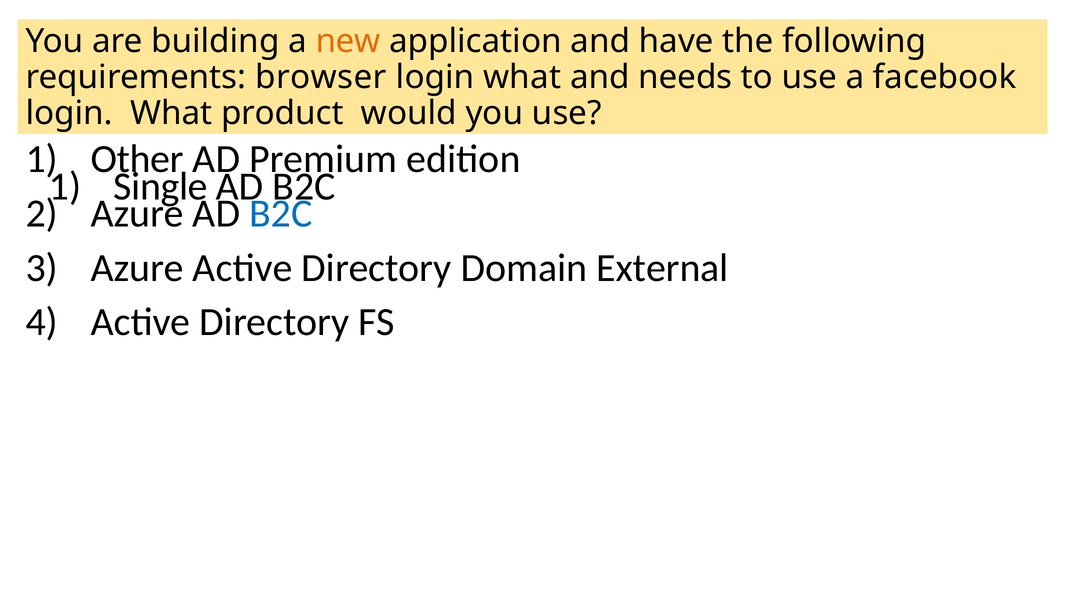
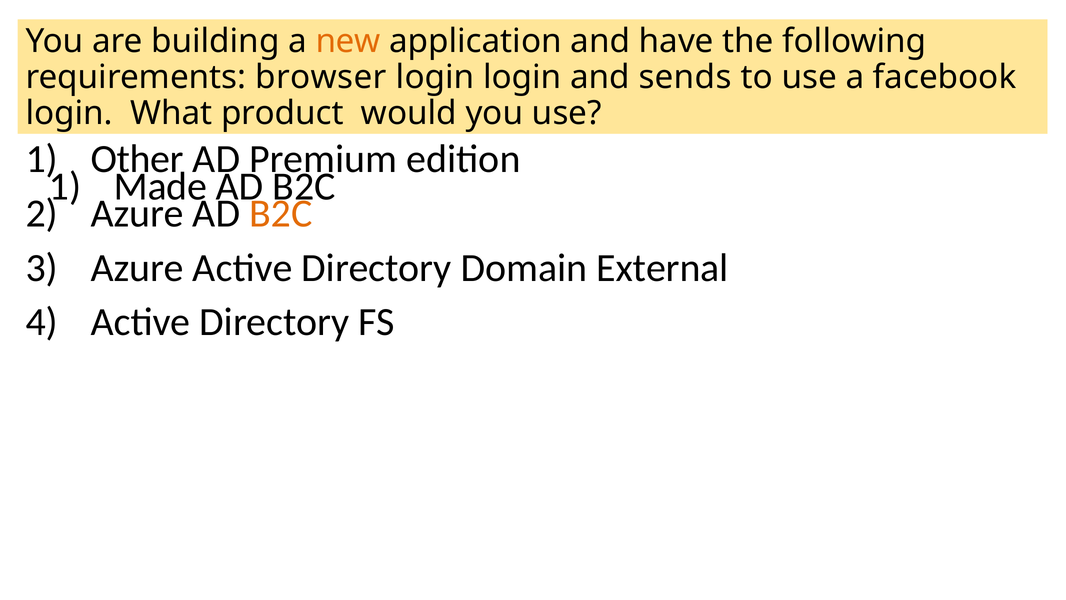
what at (522, 77): what -> login
needs: needs -> sends
Single: Single -> Made
B2C at (281, 213) colour: blue -> orange
